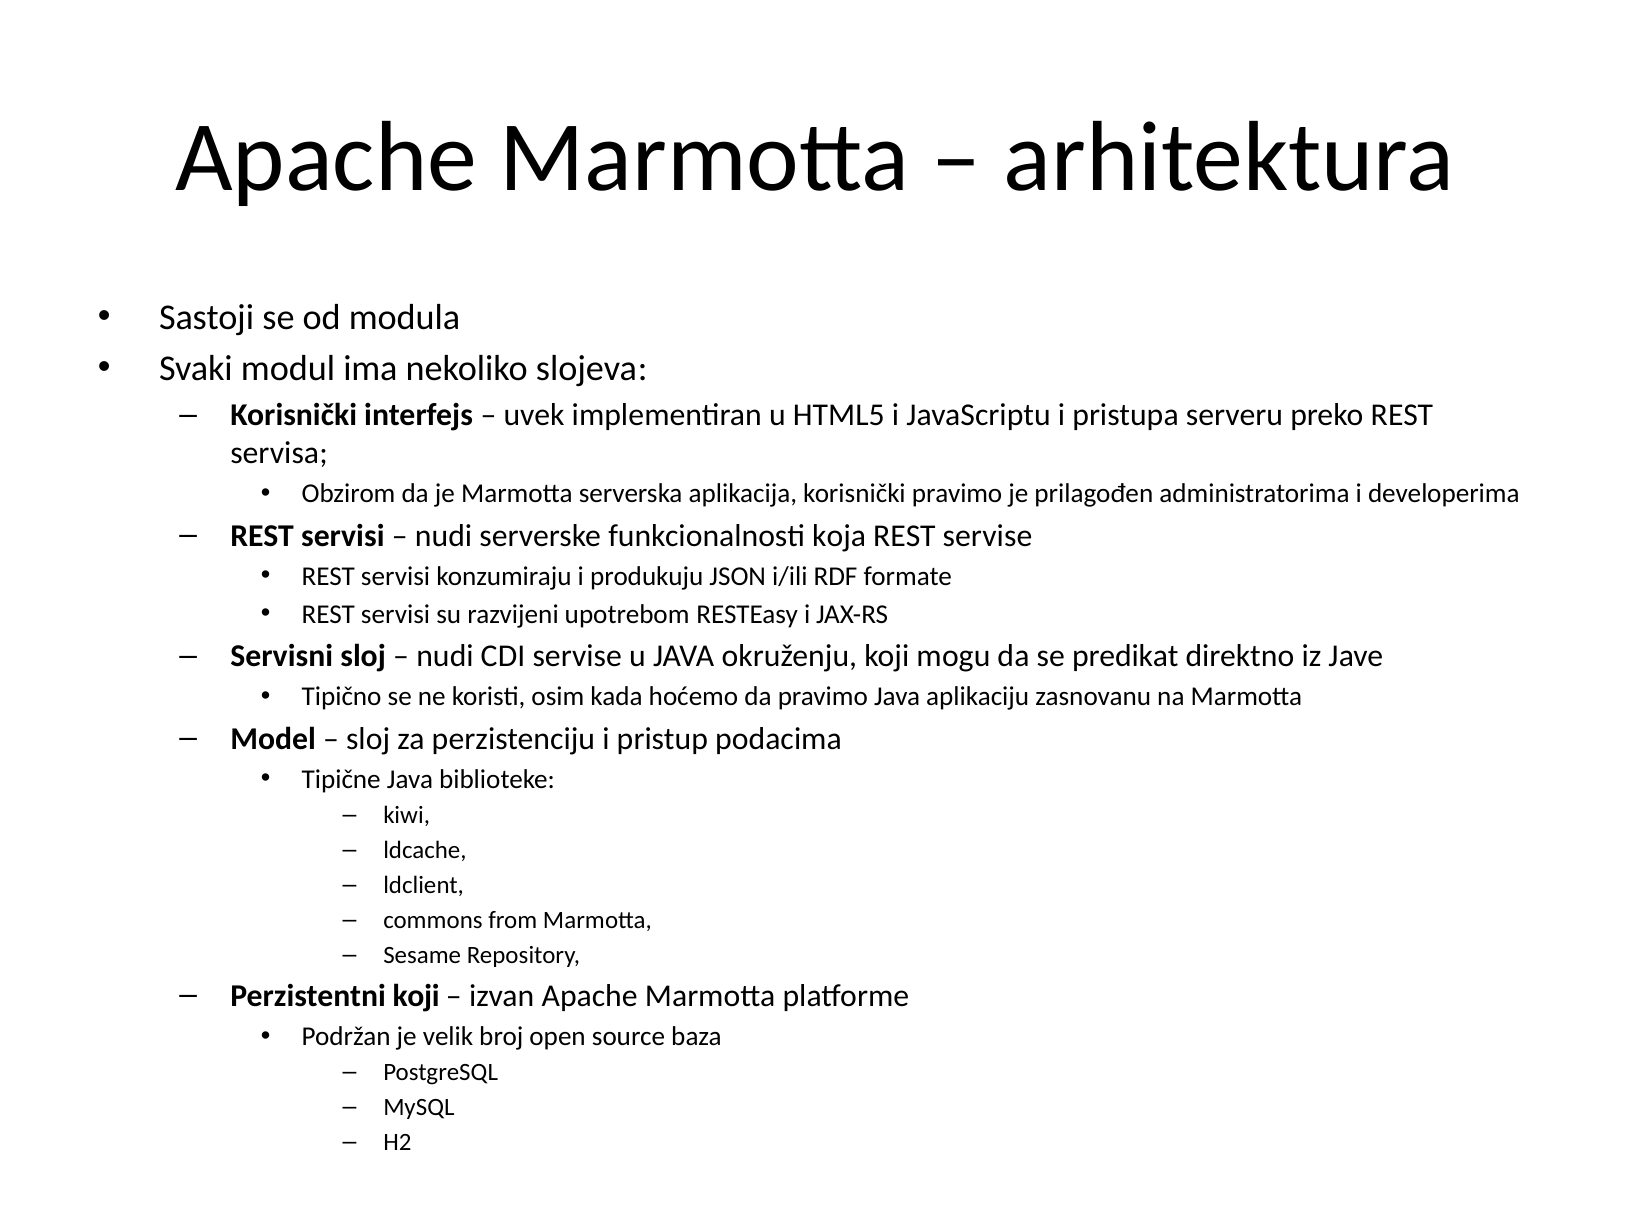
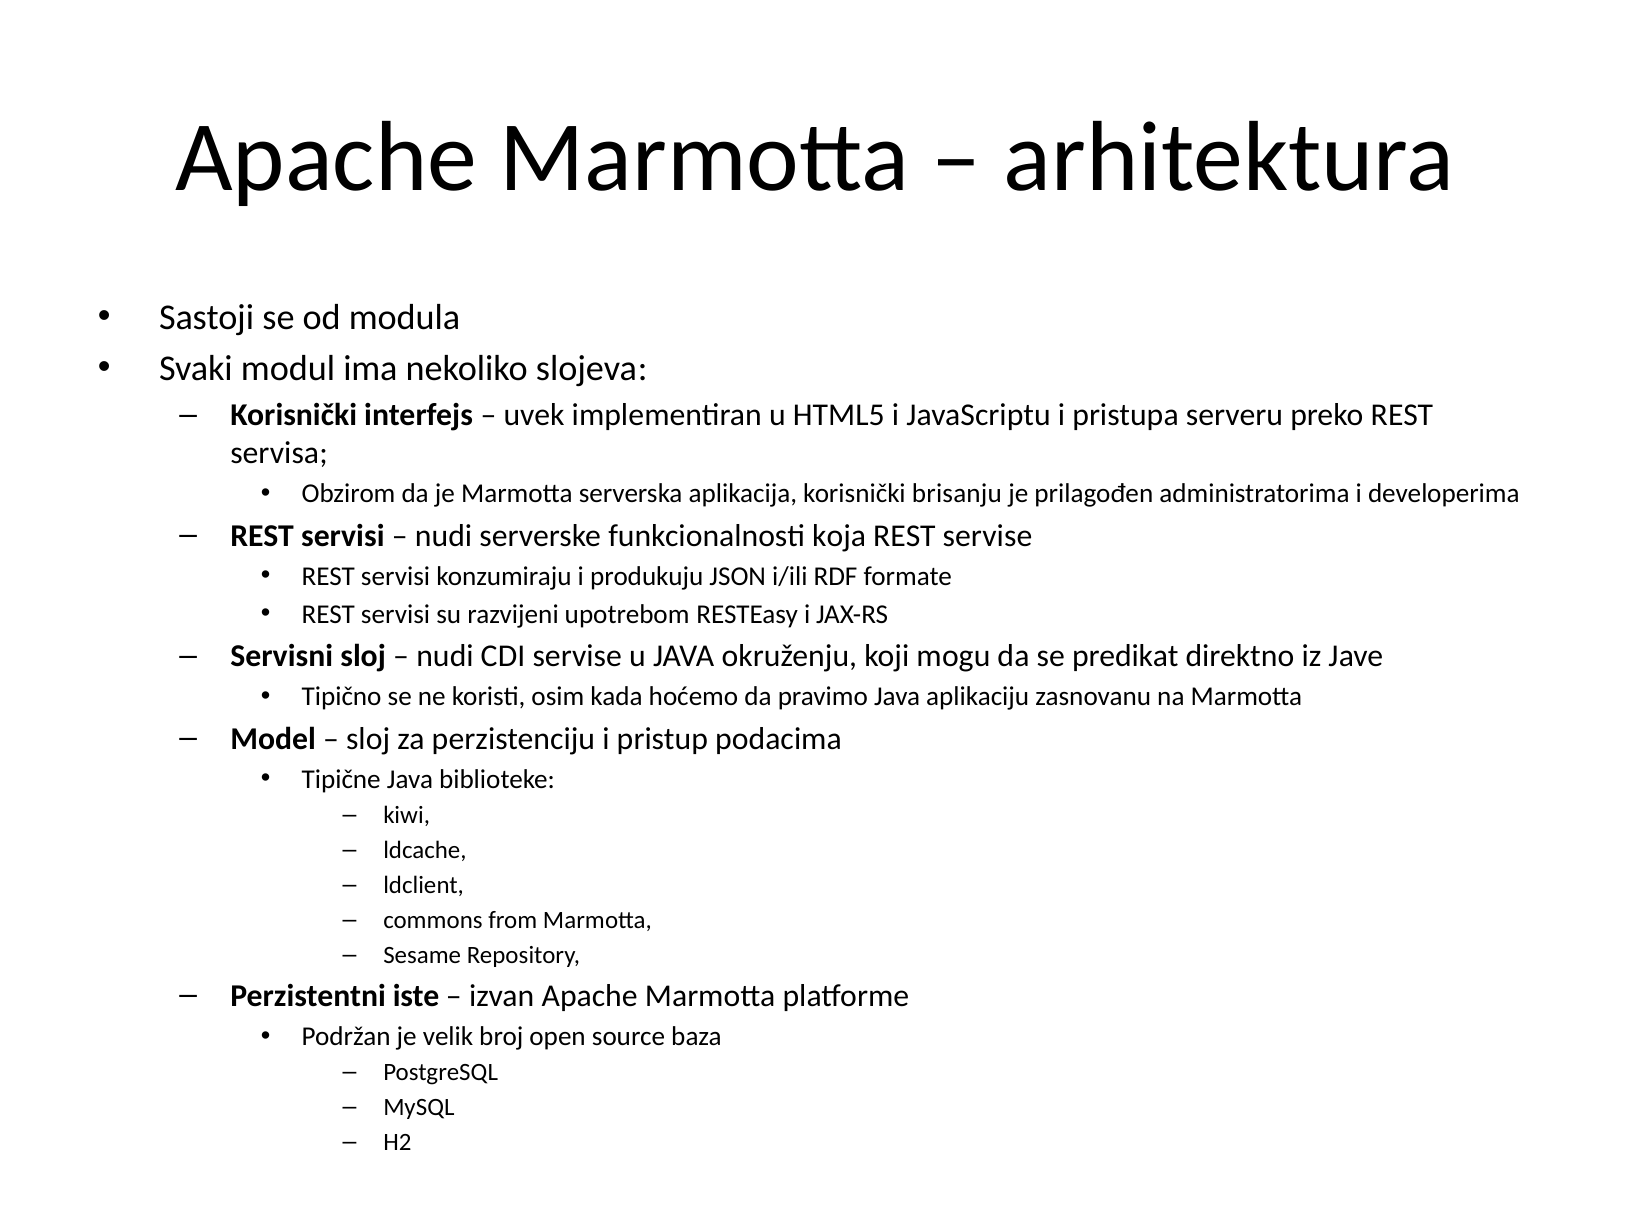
korisnički pravimo: pravimo -> brisanju
Perzistentni koji: koji -> iste
